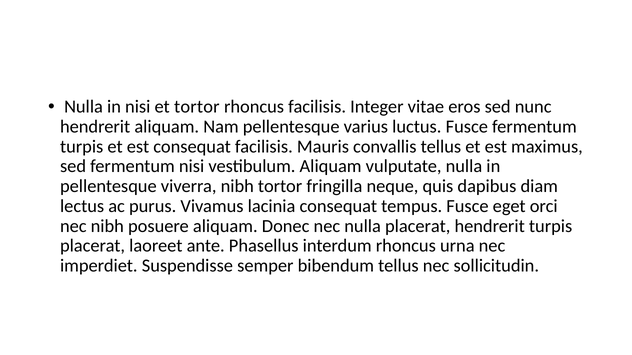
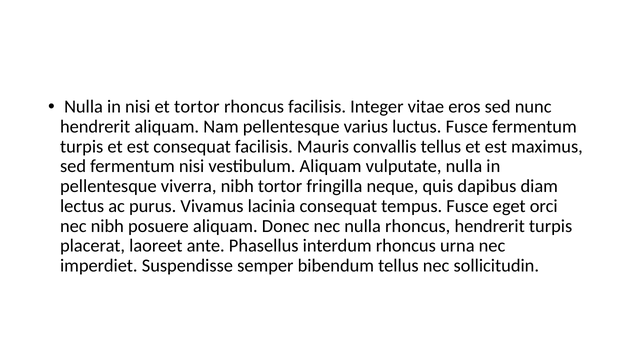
nulla placerat: placerat -> rhoncus
